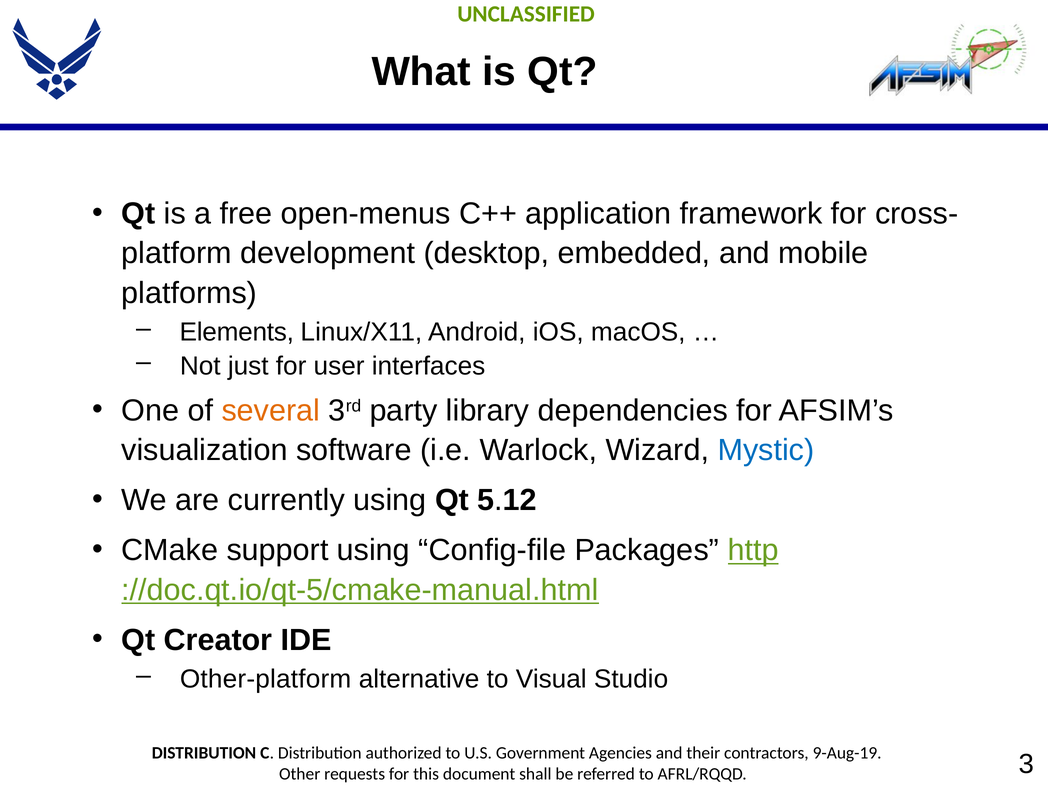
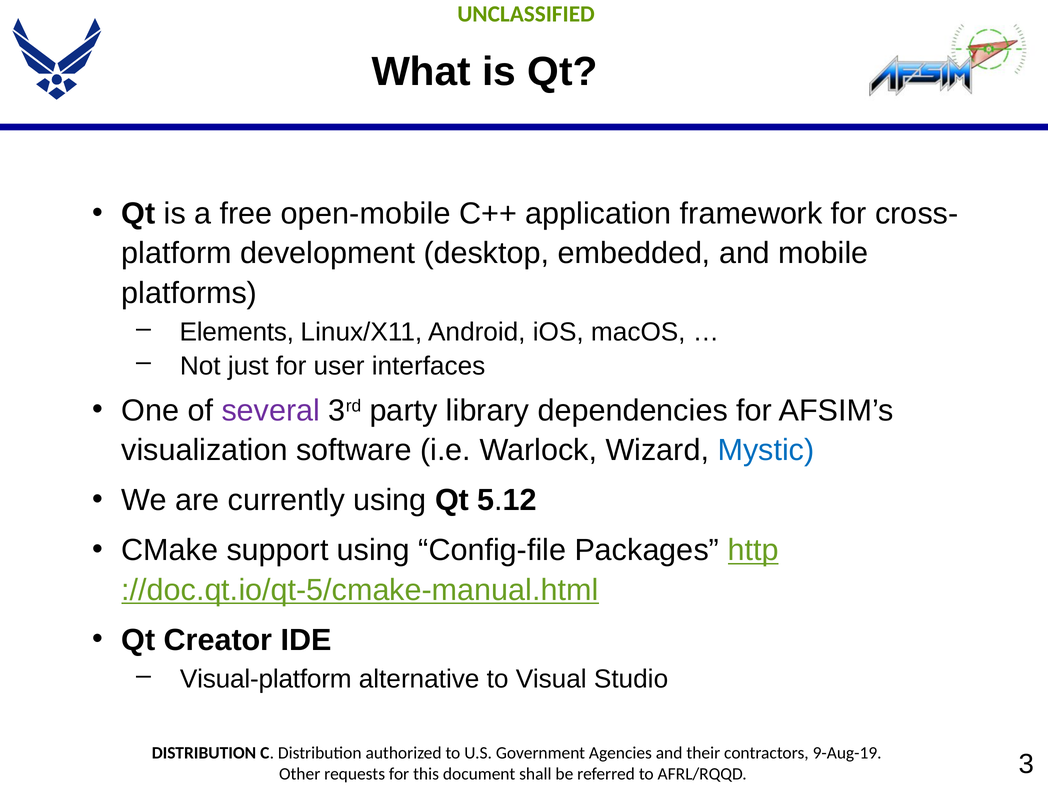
open-menus: open-menus -> open-mobile
several colour: orange -> purple
Other-platform: Other-platform -> Visual-platform
